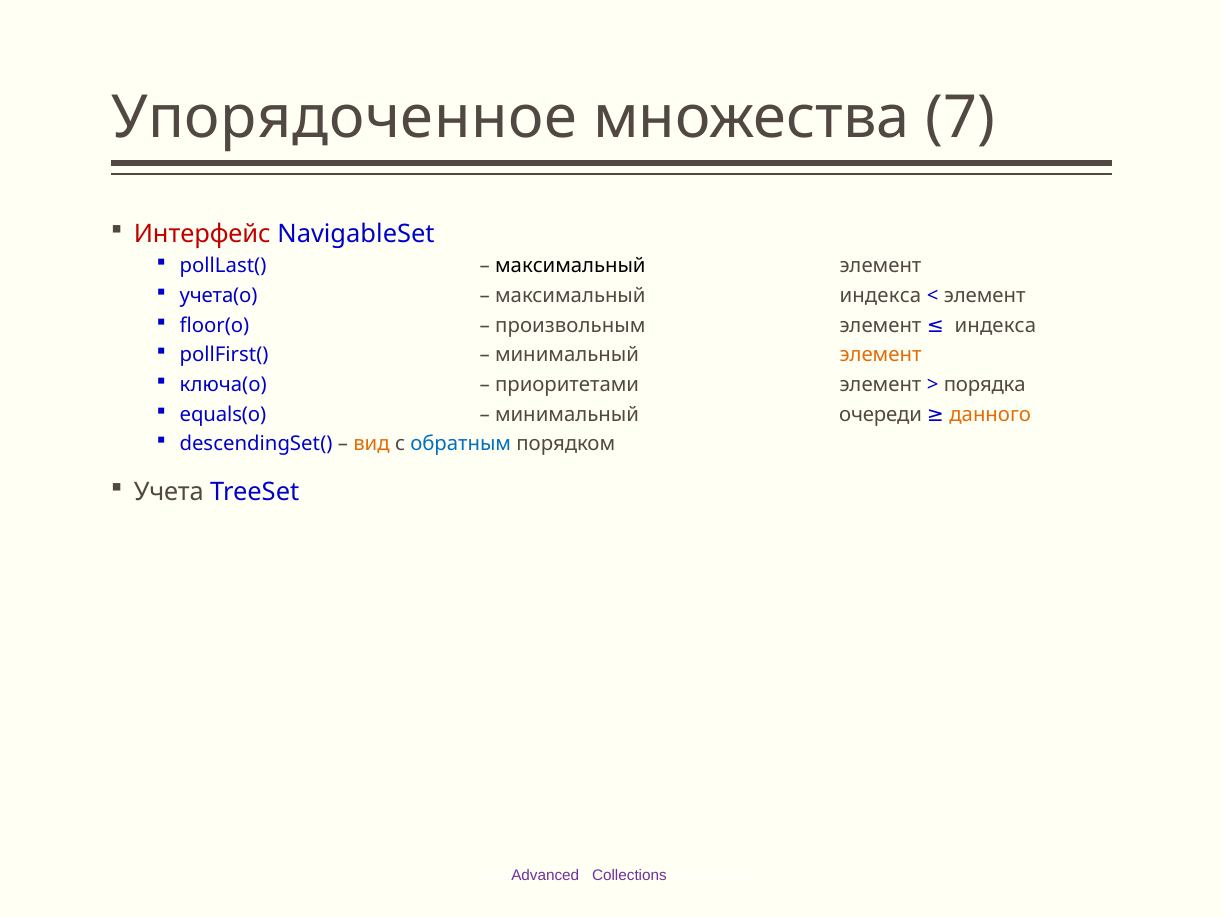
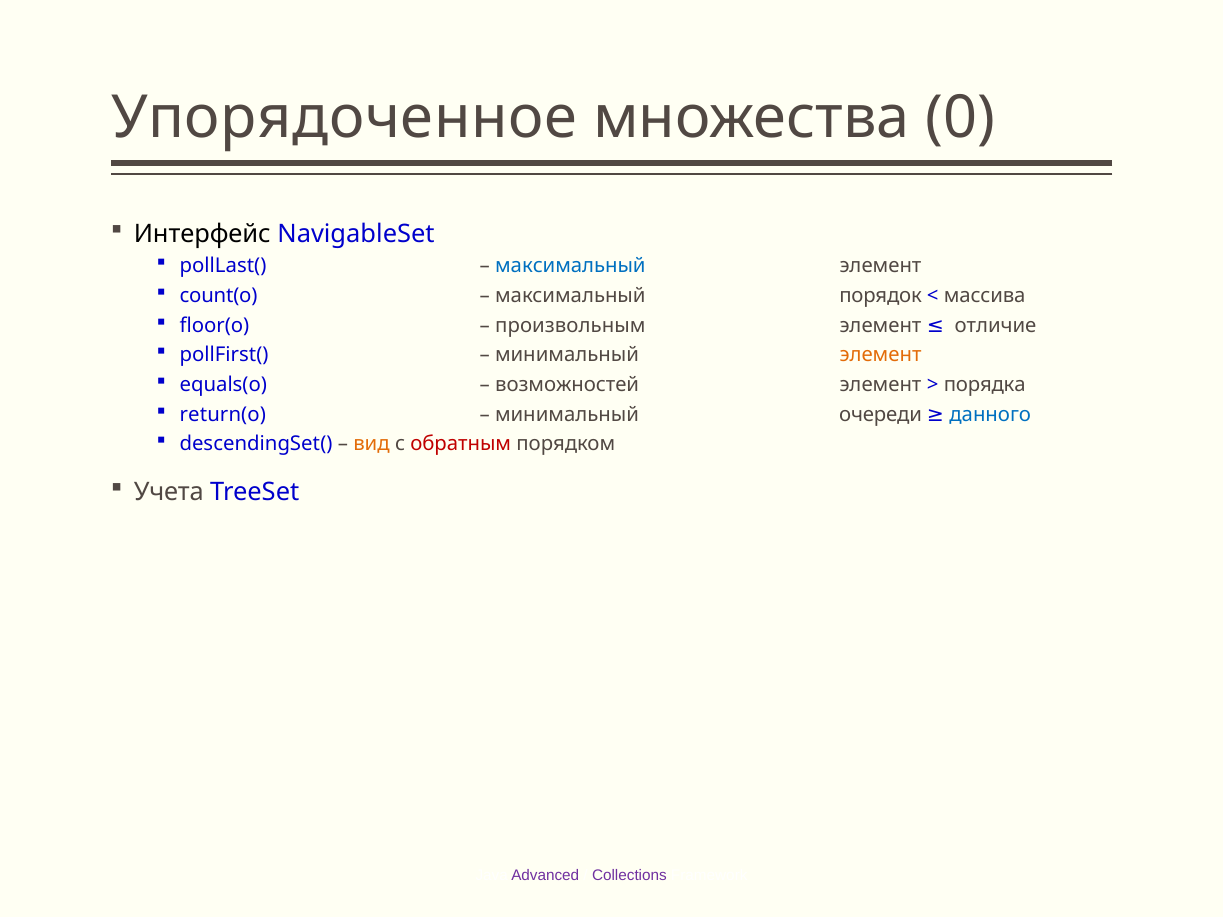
7: 7 -> 0
Интерфейс colour: red -> black
максимальный at (570, 266) colour: black -> blue
учета(o: учета(o -> count(o
максимальный индекса: индекса -> порядок
элемент at (985, 296): элемент -> массива
индекса at (995, 326): индекса -> отличие
ключа(o: ключа(o -> equals(o
приоритетами: приоритетами -> возможностей
equals(o: equals(o -> return(o
данного colour: orange -> blue
обратным colour: blue -> red
